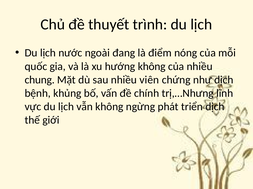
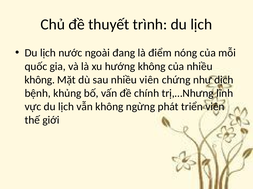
chung at (40, 80): chung -> không
triển dịch: dịch -> viên
